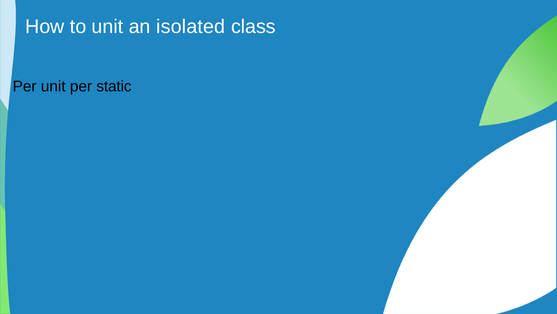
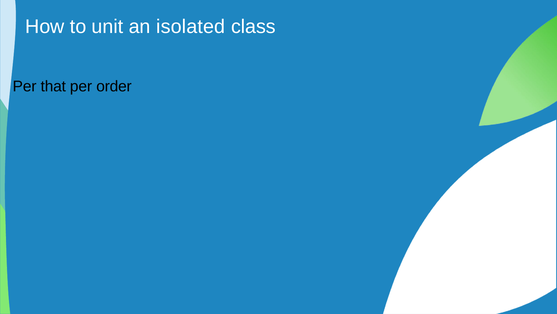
Per unit: unit -> that
static: static -> order
